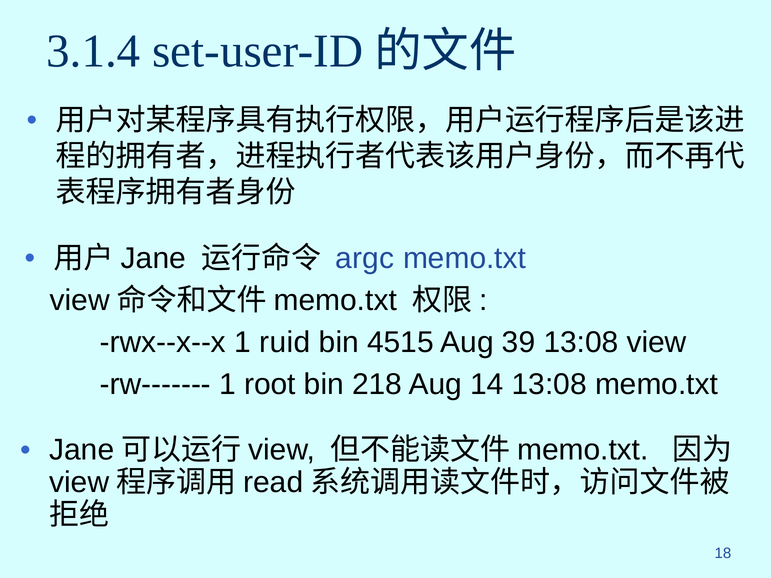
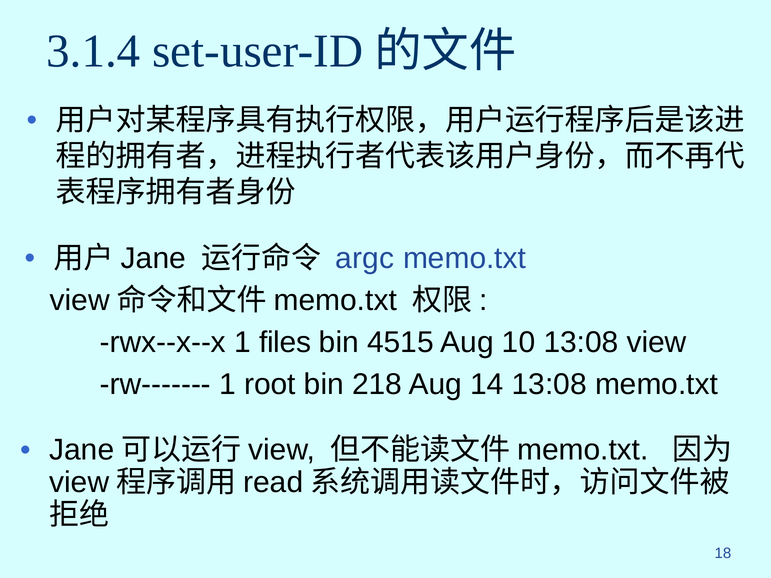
ruid: ruid -> files
39: 39 -> 10
